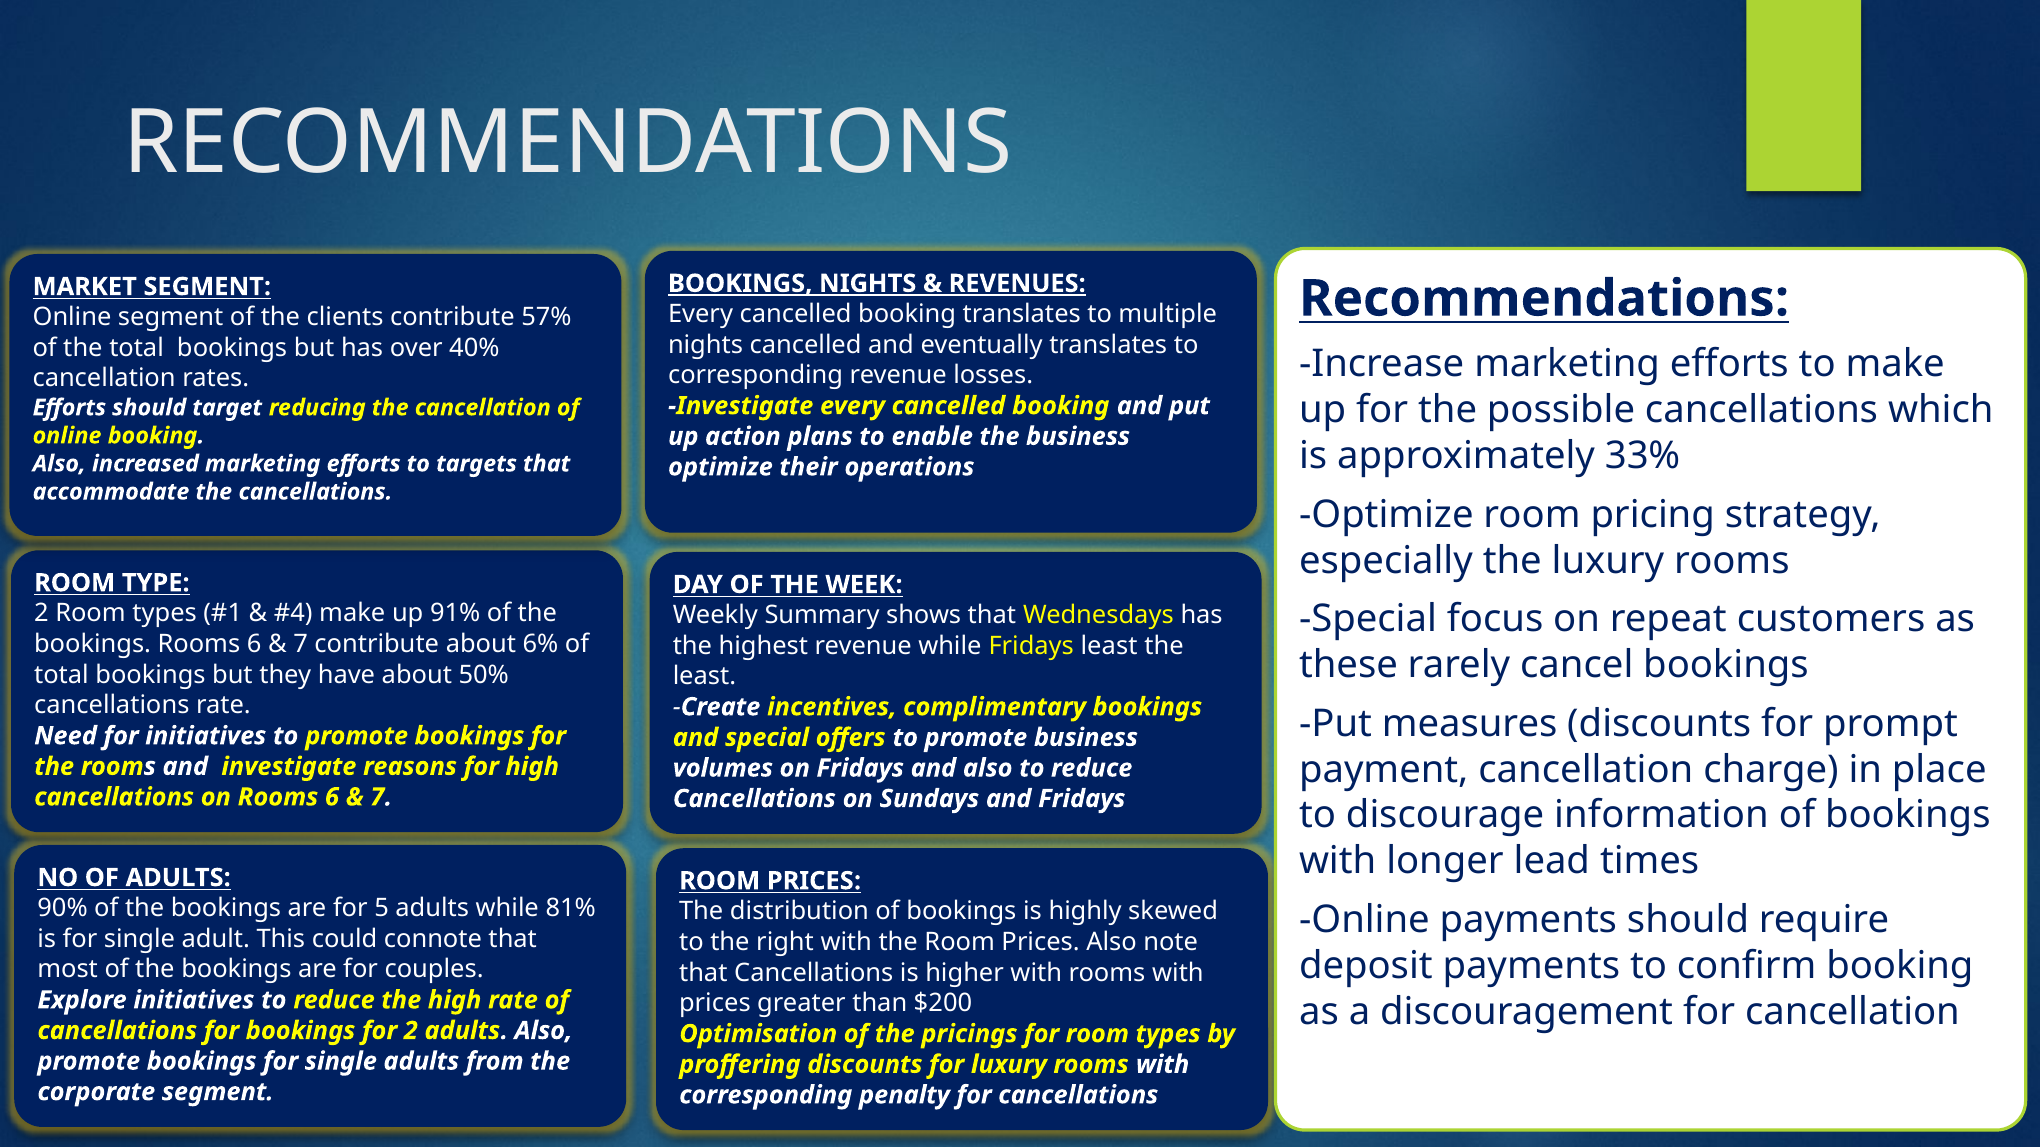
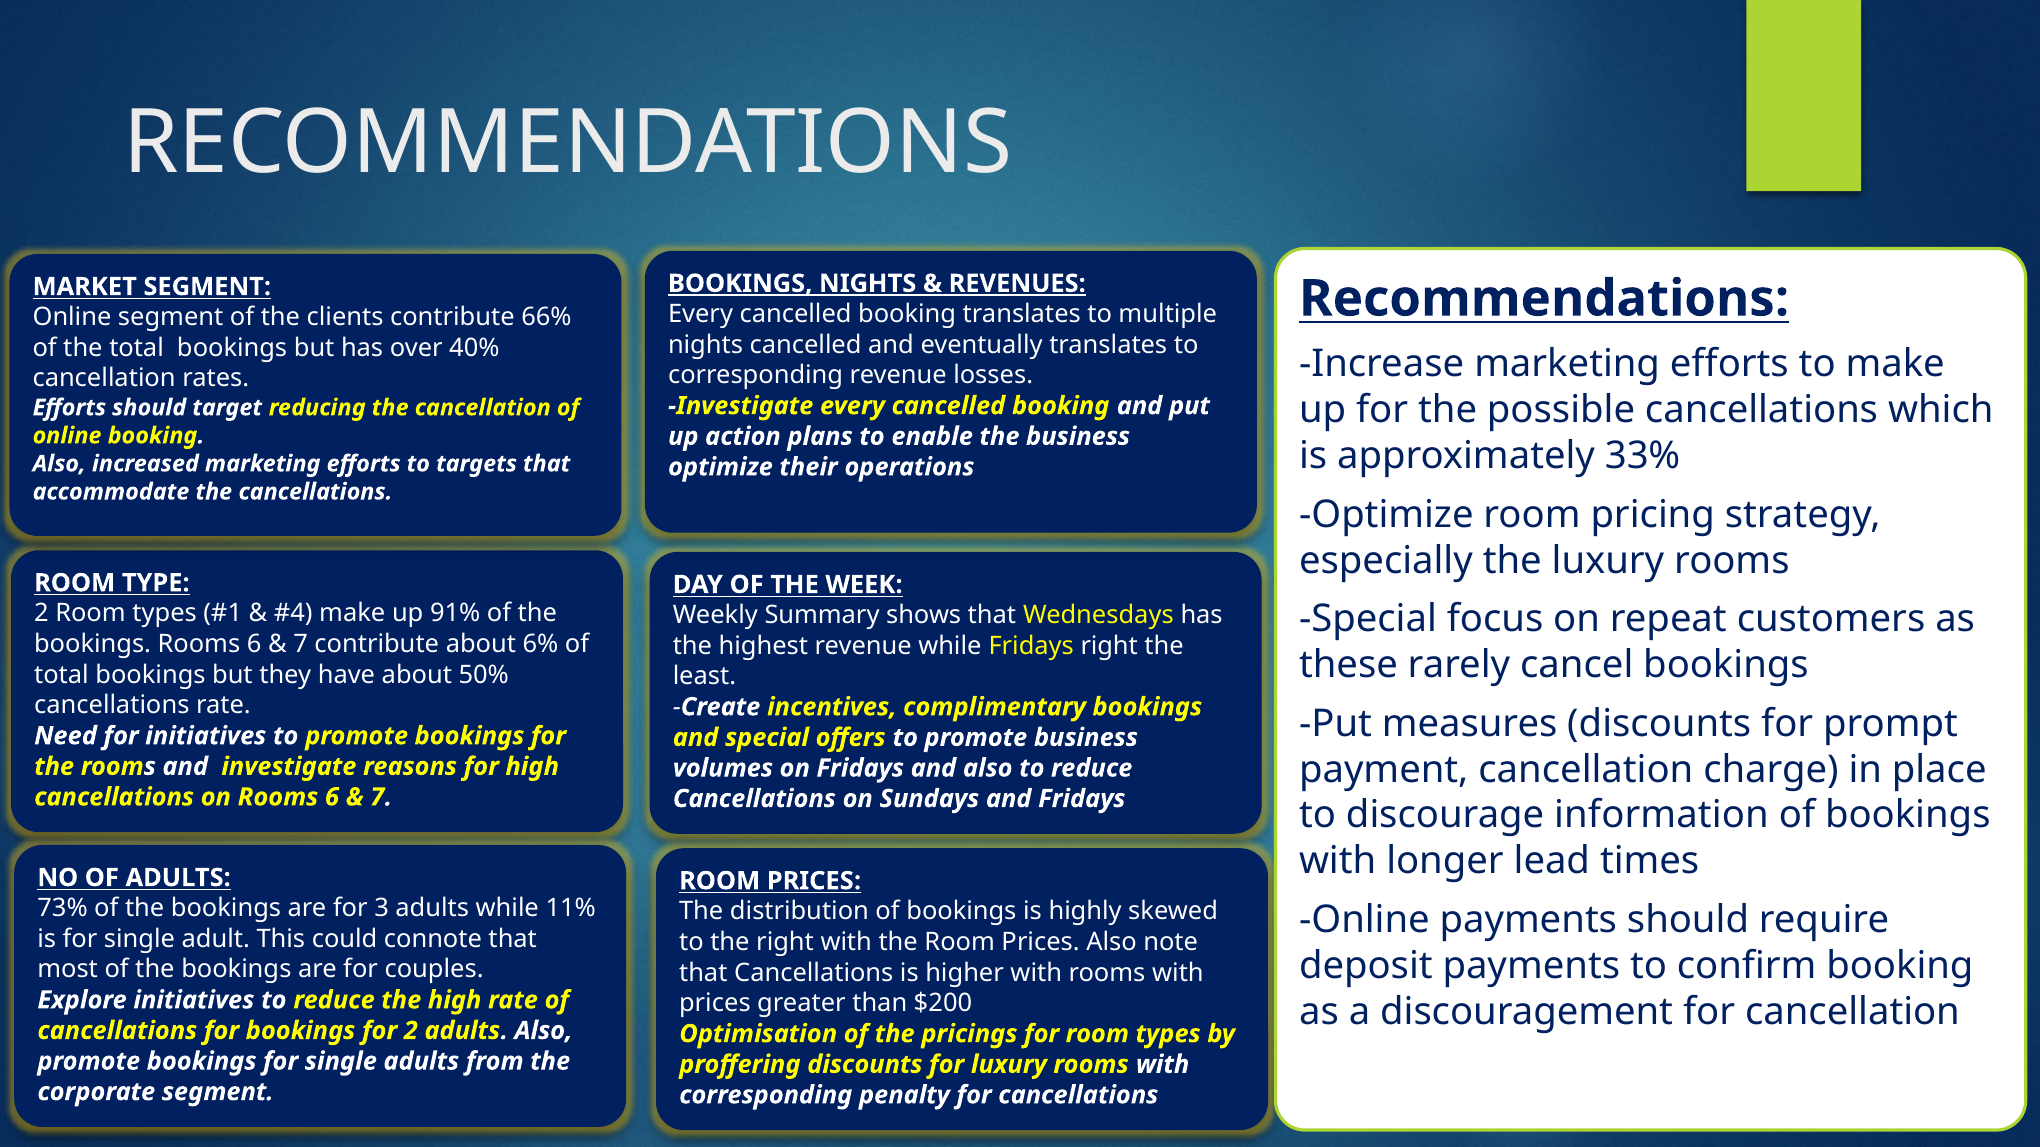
57%: 57% -> 66%
Fridays least: least -> right
90%: 90% -> 73%
5: 5 -> 3
81%: 81% -> 11%
